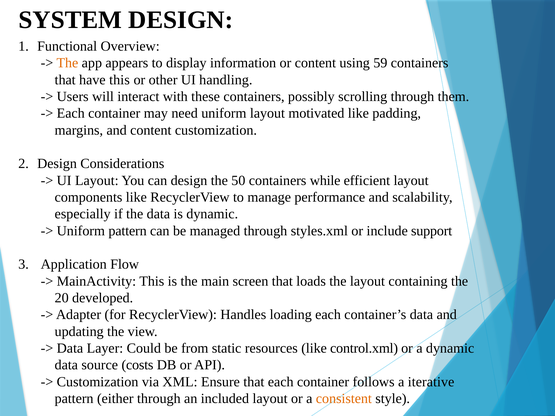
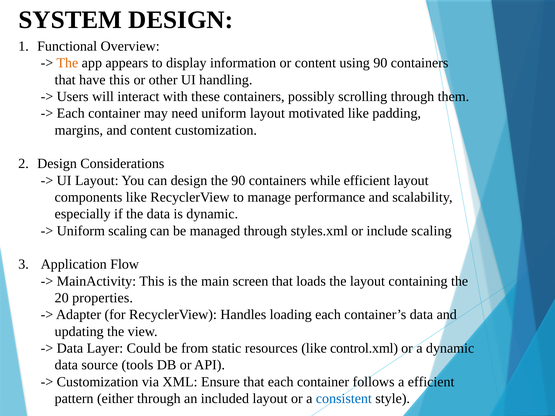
using 59: 59 -> 90
the 50: 50 -> 90
Uniform pattern: pattern -> scaling
include support: support -> scaling
developed: developed -> properties
costs: costs -> tools
a iterative: iterative -> efficient
consistent colour: orange -> blue
